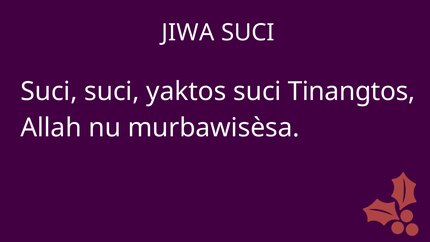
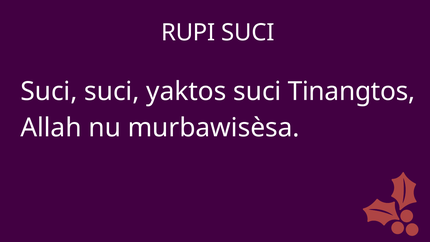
JIWA: JIWA -> RUPI
